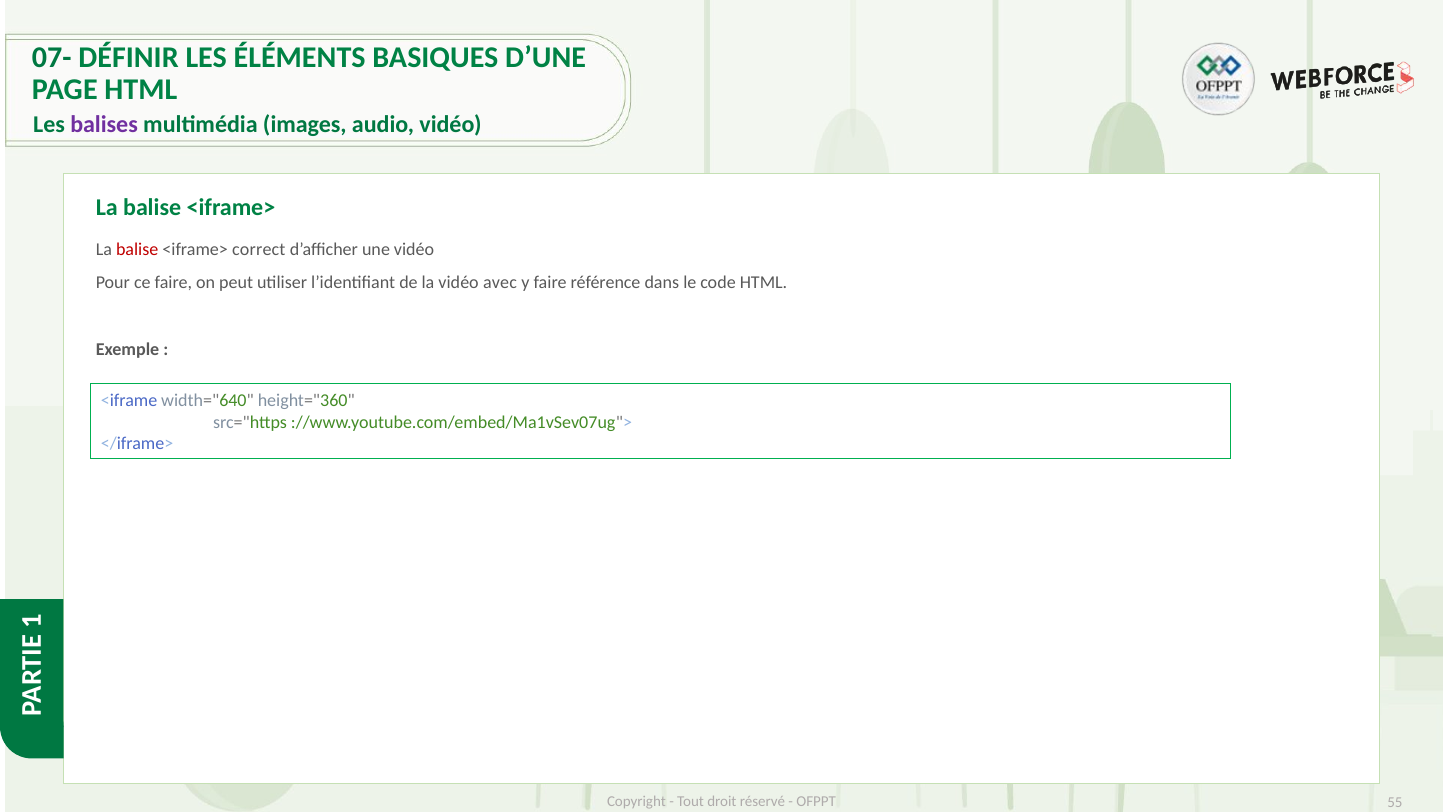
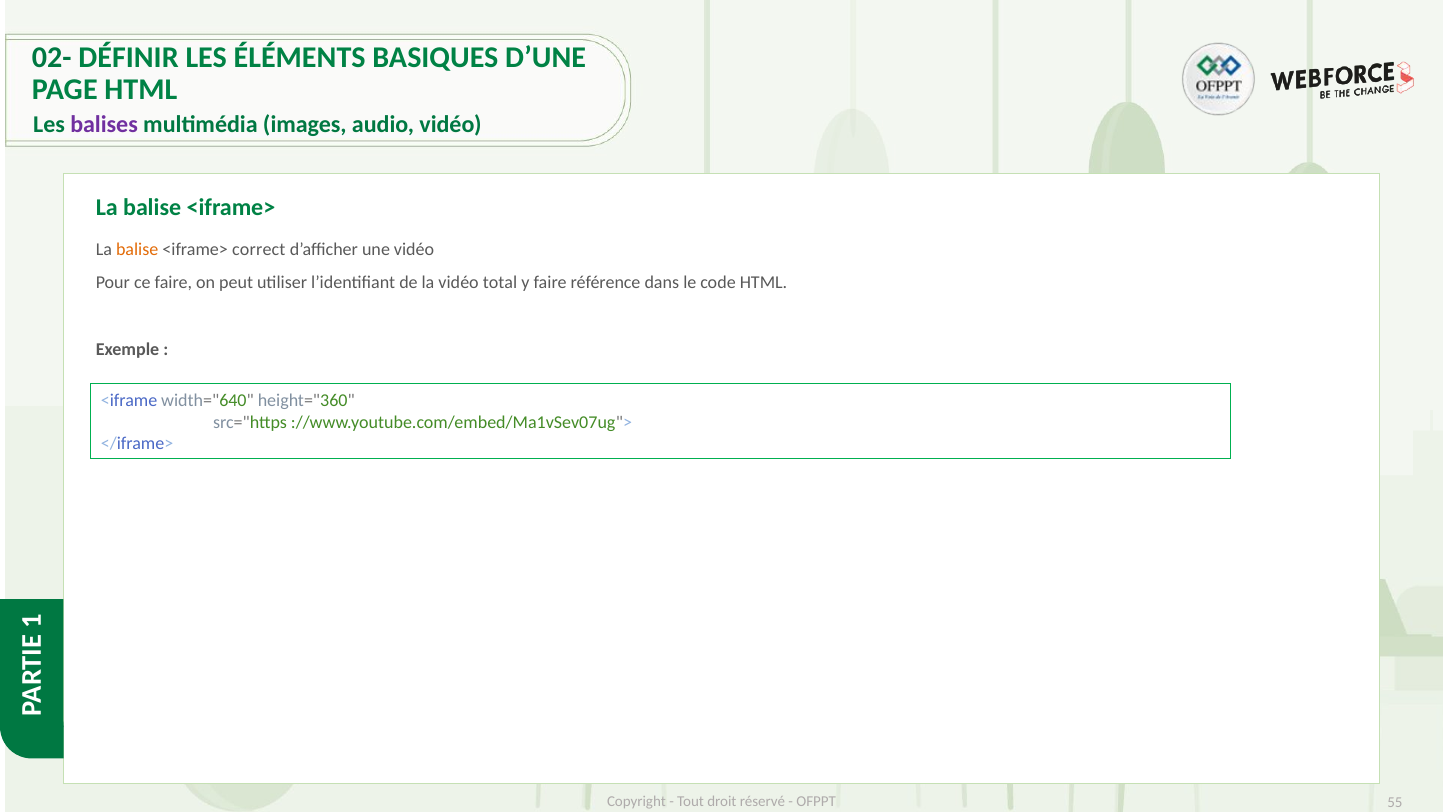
07-: 07- -> 02-
balise at (137, 250) colour: red -> orange
avec: avec -> total
